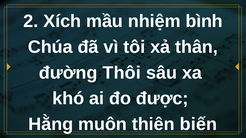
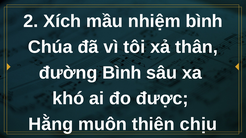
đường Thôi: Thôi -> Bình
biến: biến -> chịu
